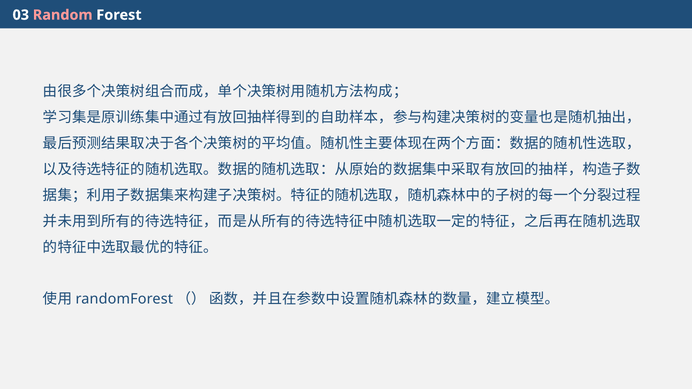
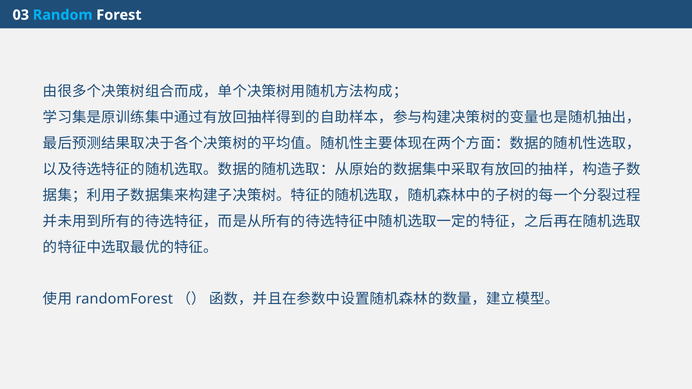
Random colour: pink -> light blue
